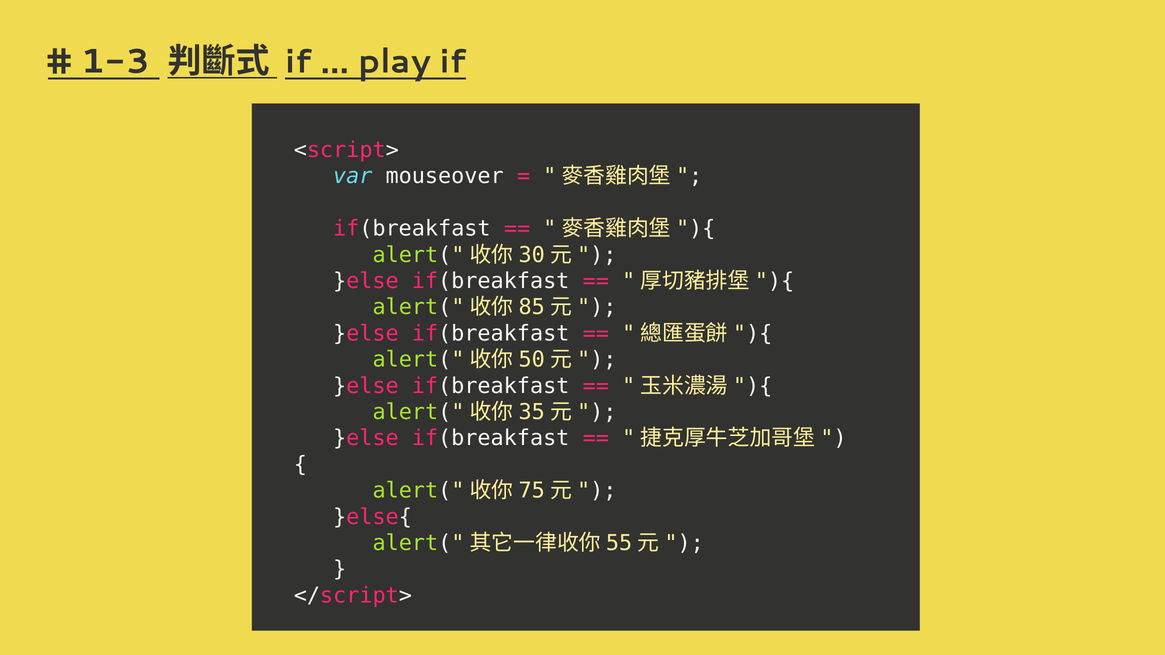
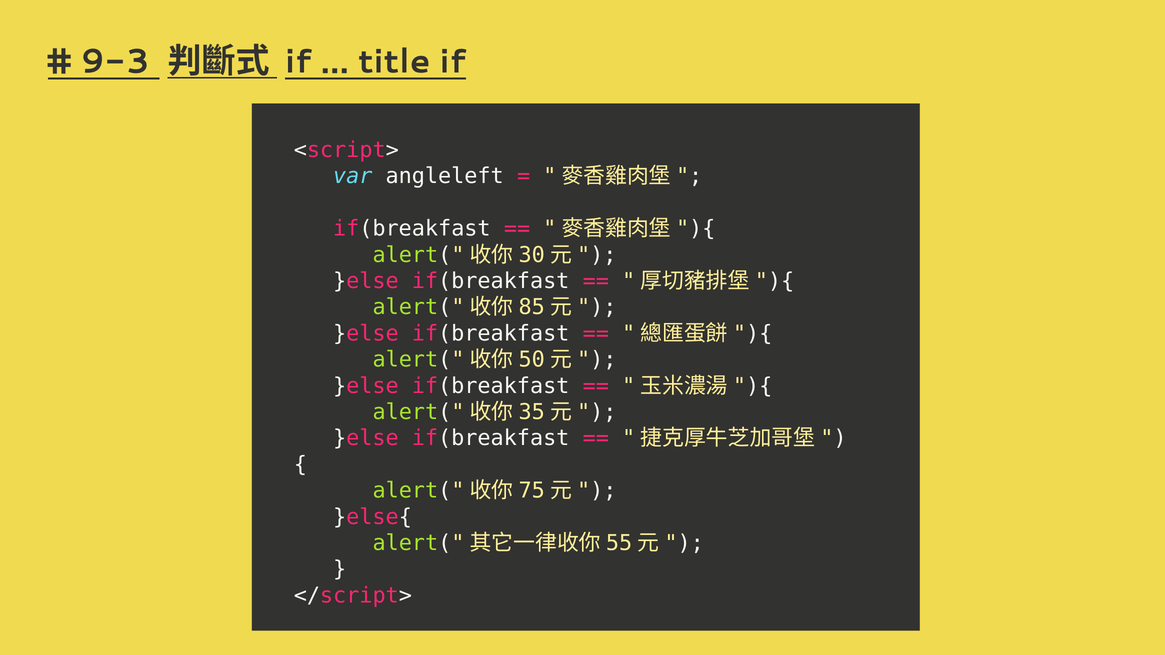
1-3: 1-3 -> 9-3
play: play -> title
mouseover: mouseover -> angleleft
